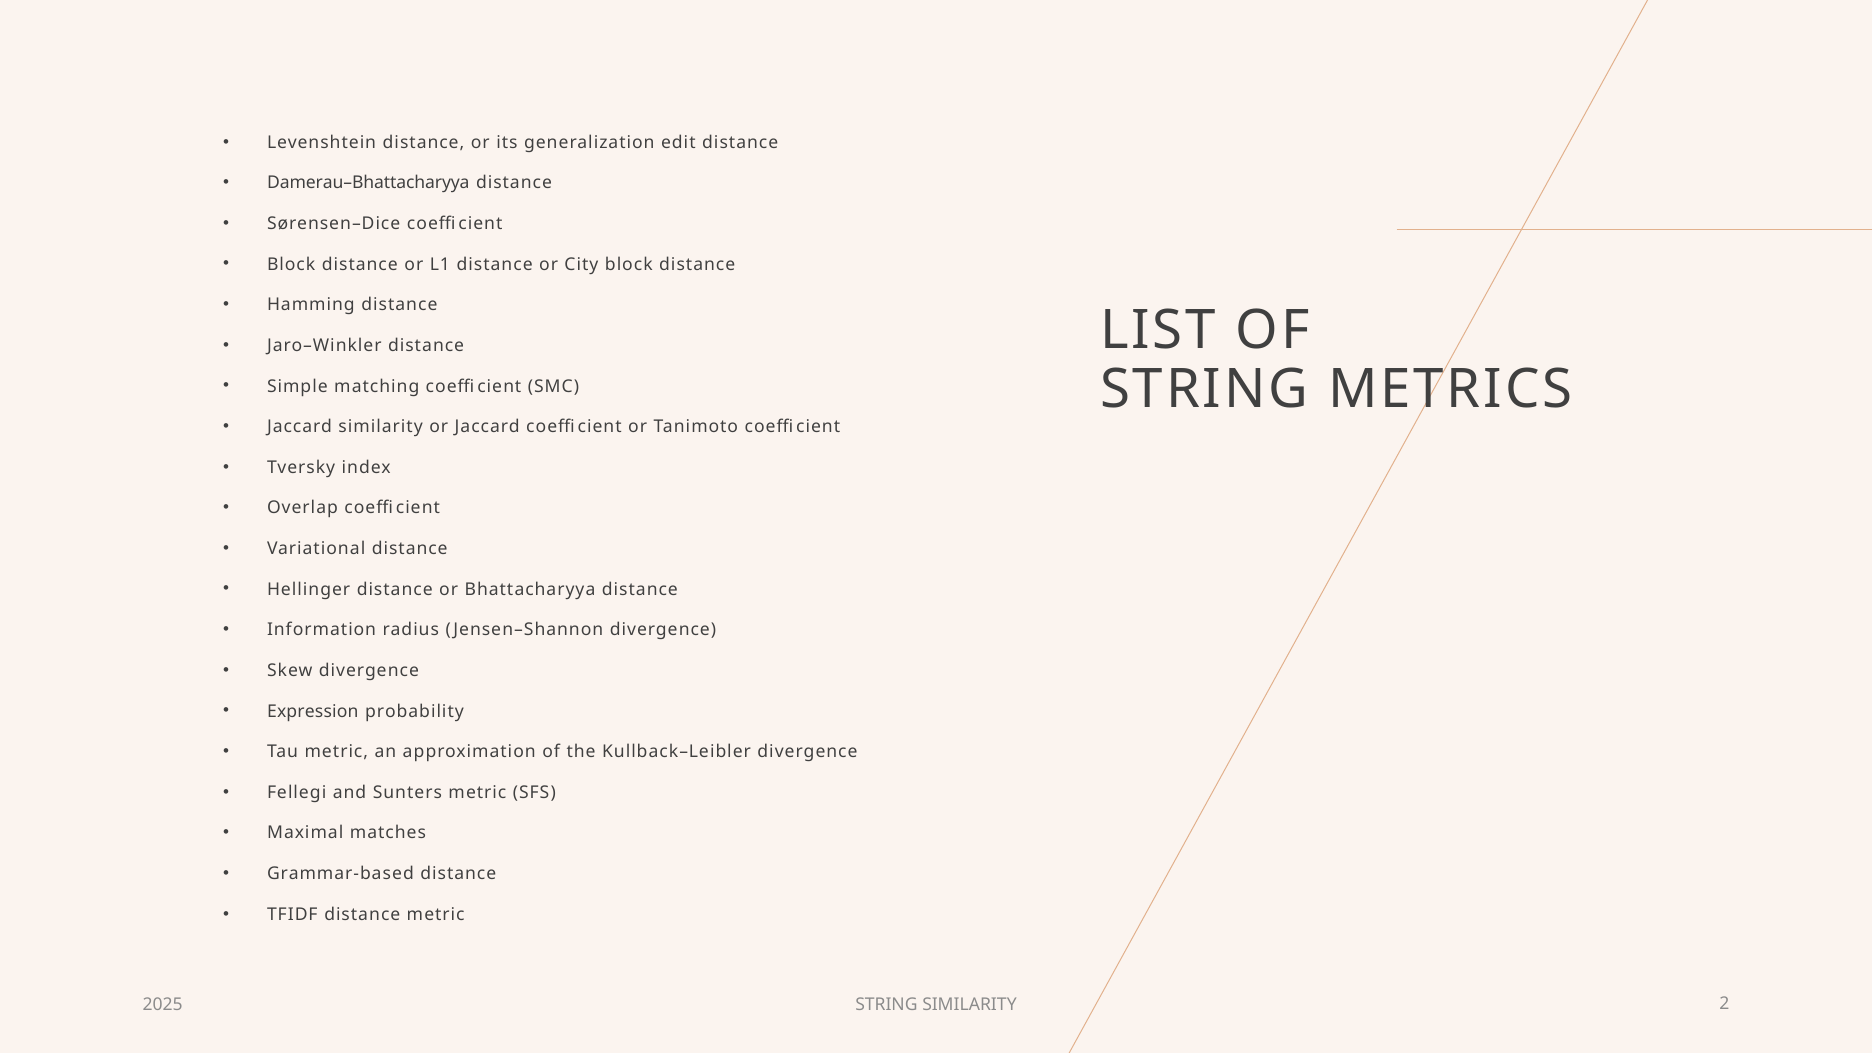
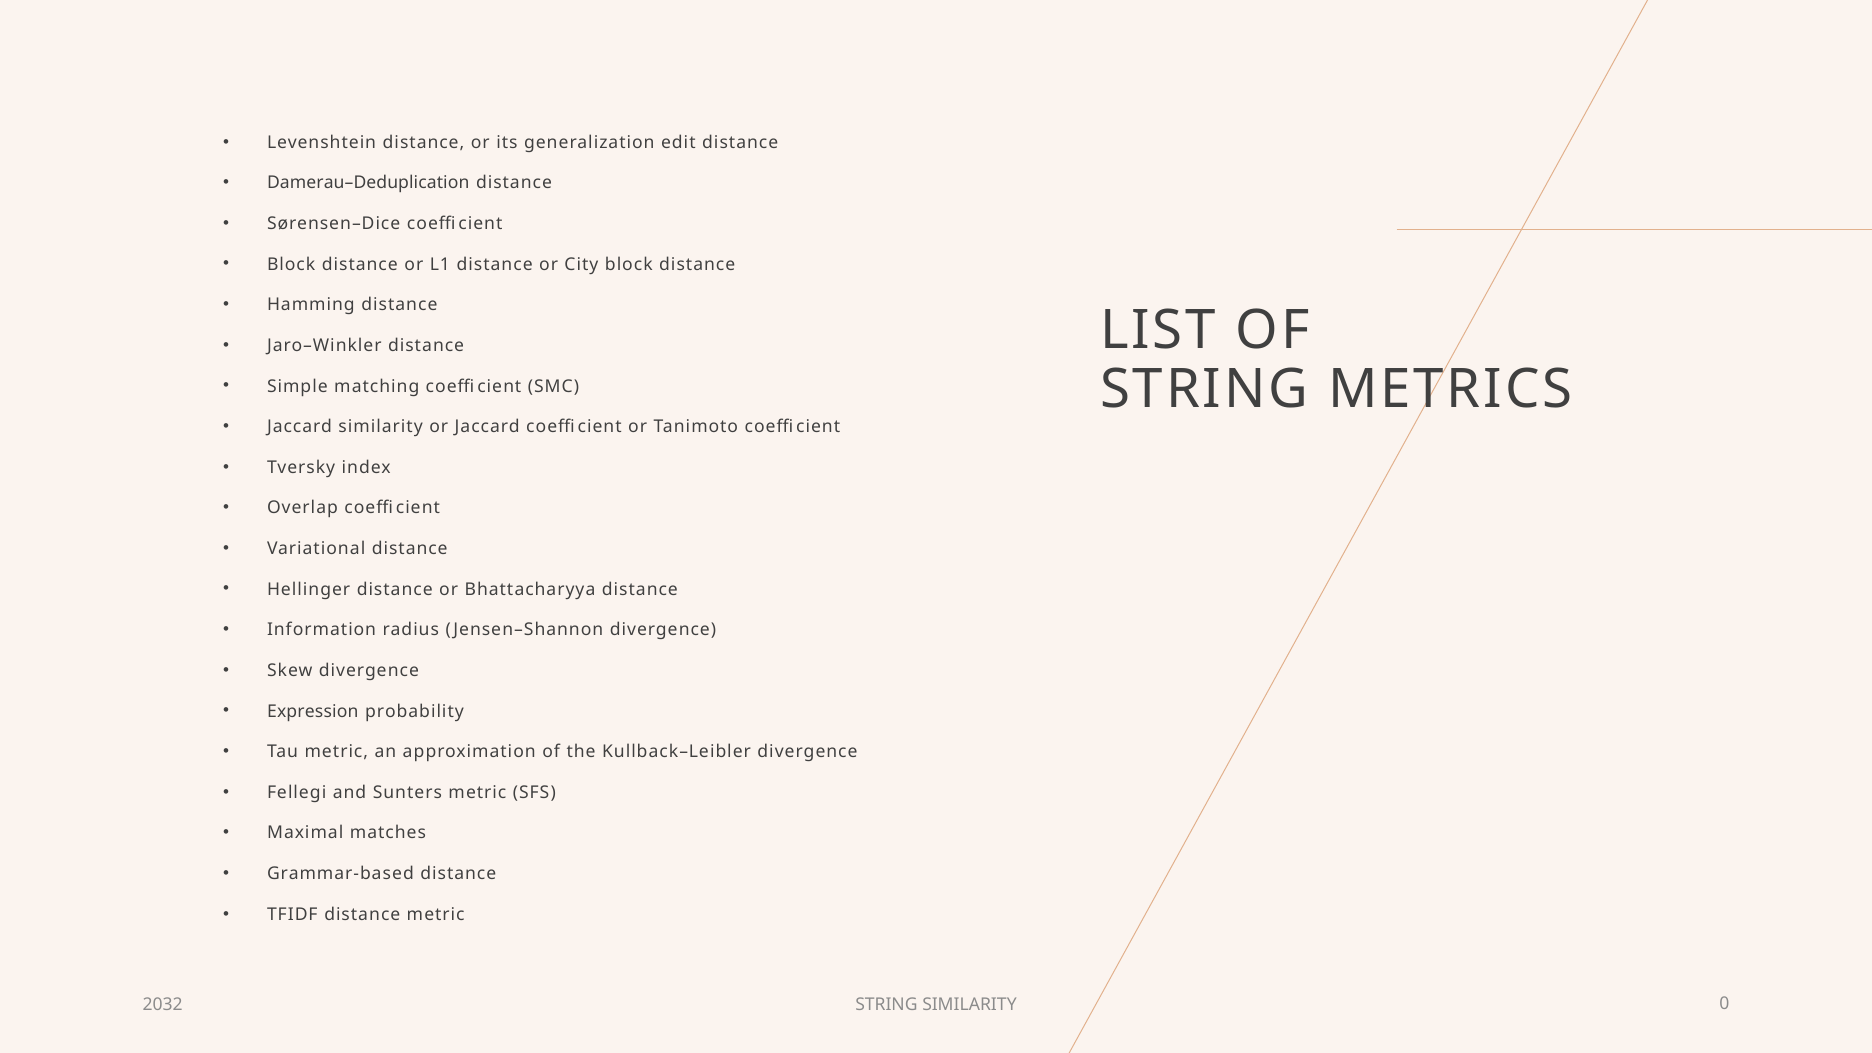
Damerau–Bhattacharyya: Damerau–Bhattacharyya -> Damerau–Deduplication
2025: 2025 -> 2032
2: 2 -> 0
